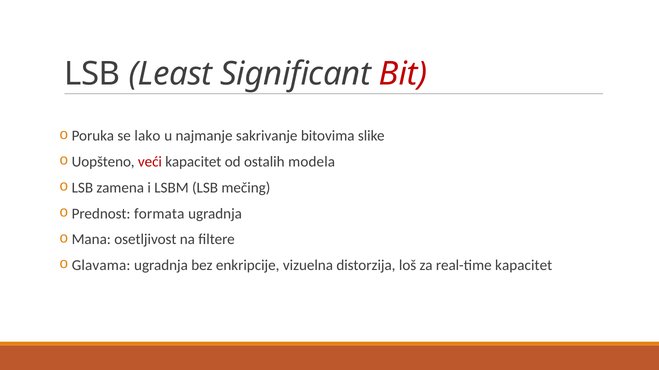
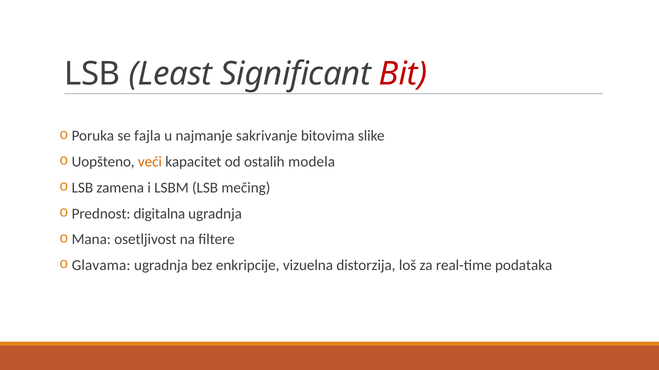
lako: lako -> fajla
veći colour: red -> orange
formata: formata -> digitalna
real-time kapacitet: kapacitet -> podataka
